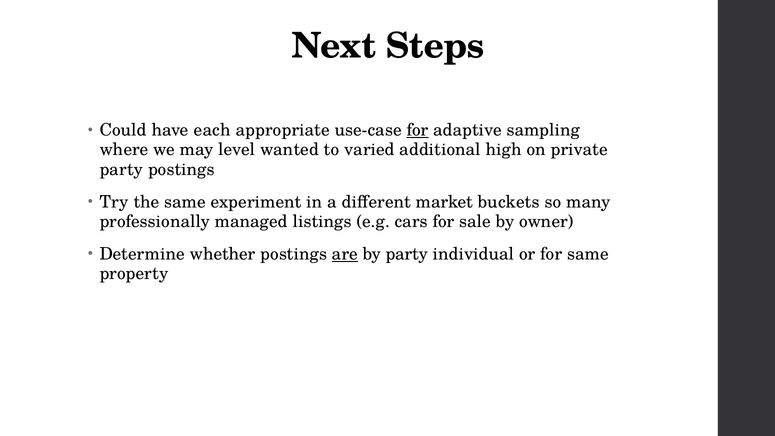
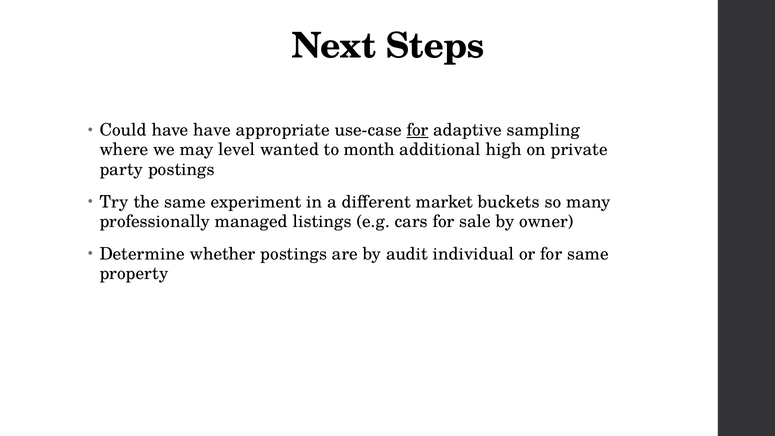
have each: each -> have
varied: varied -> month
are underline: present -> none
by party: party -> audit
